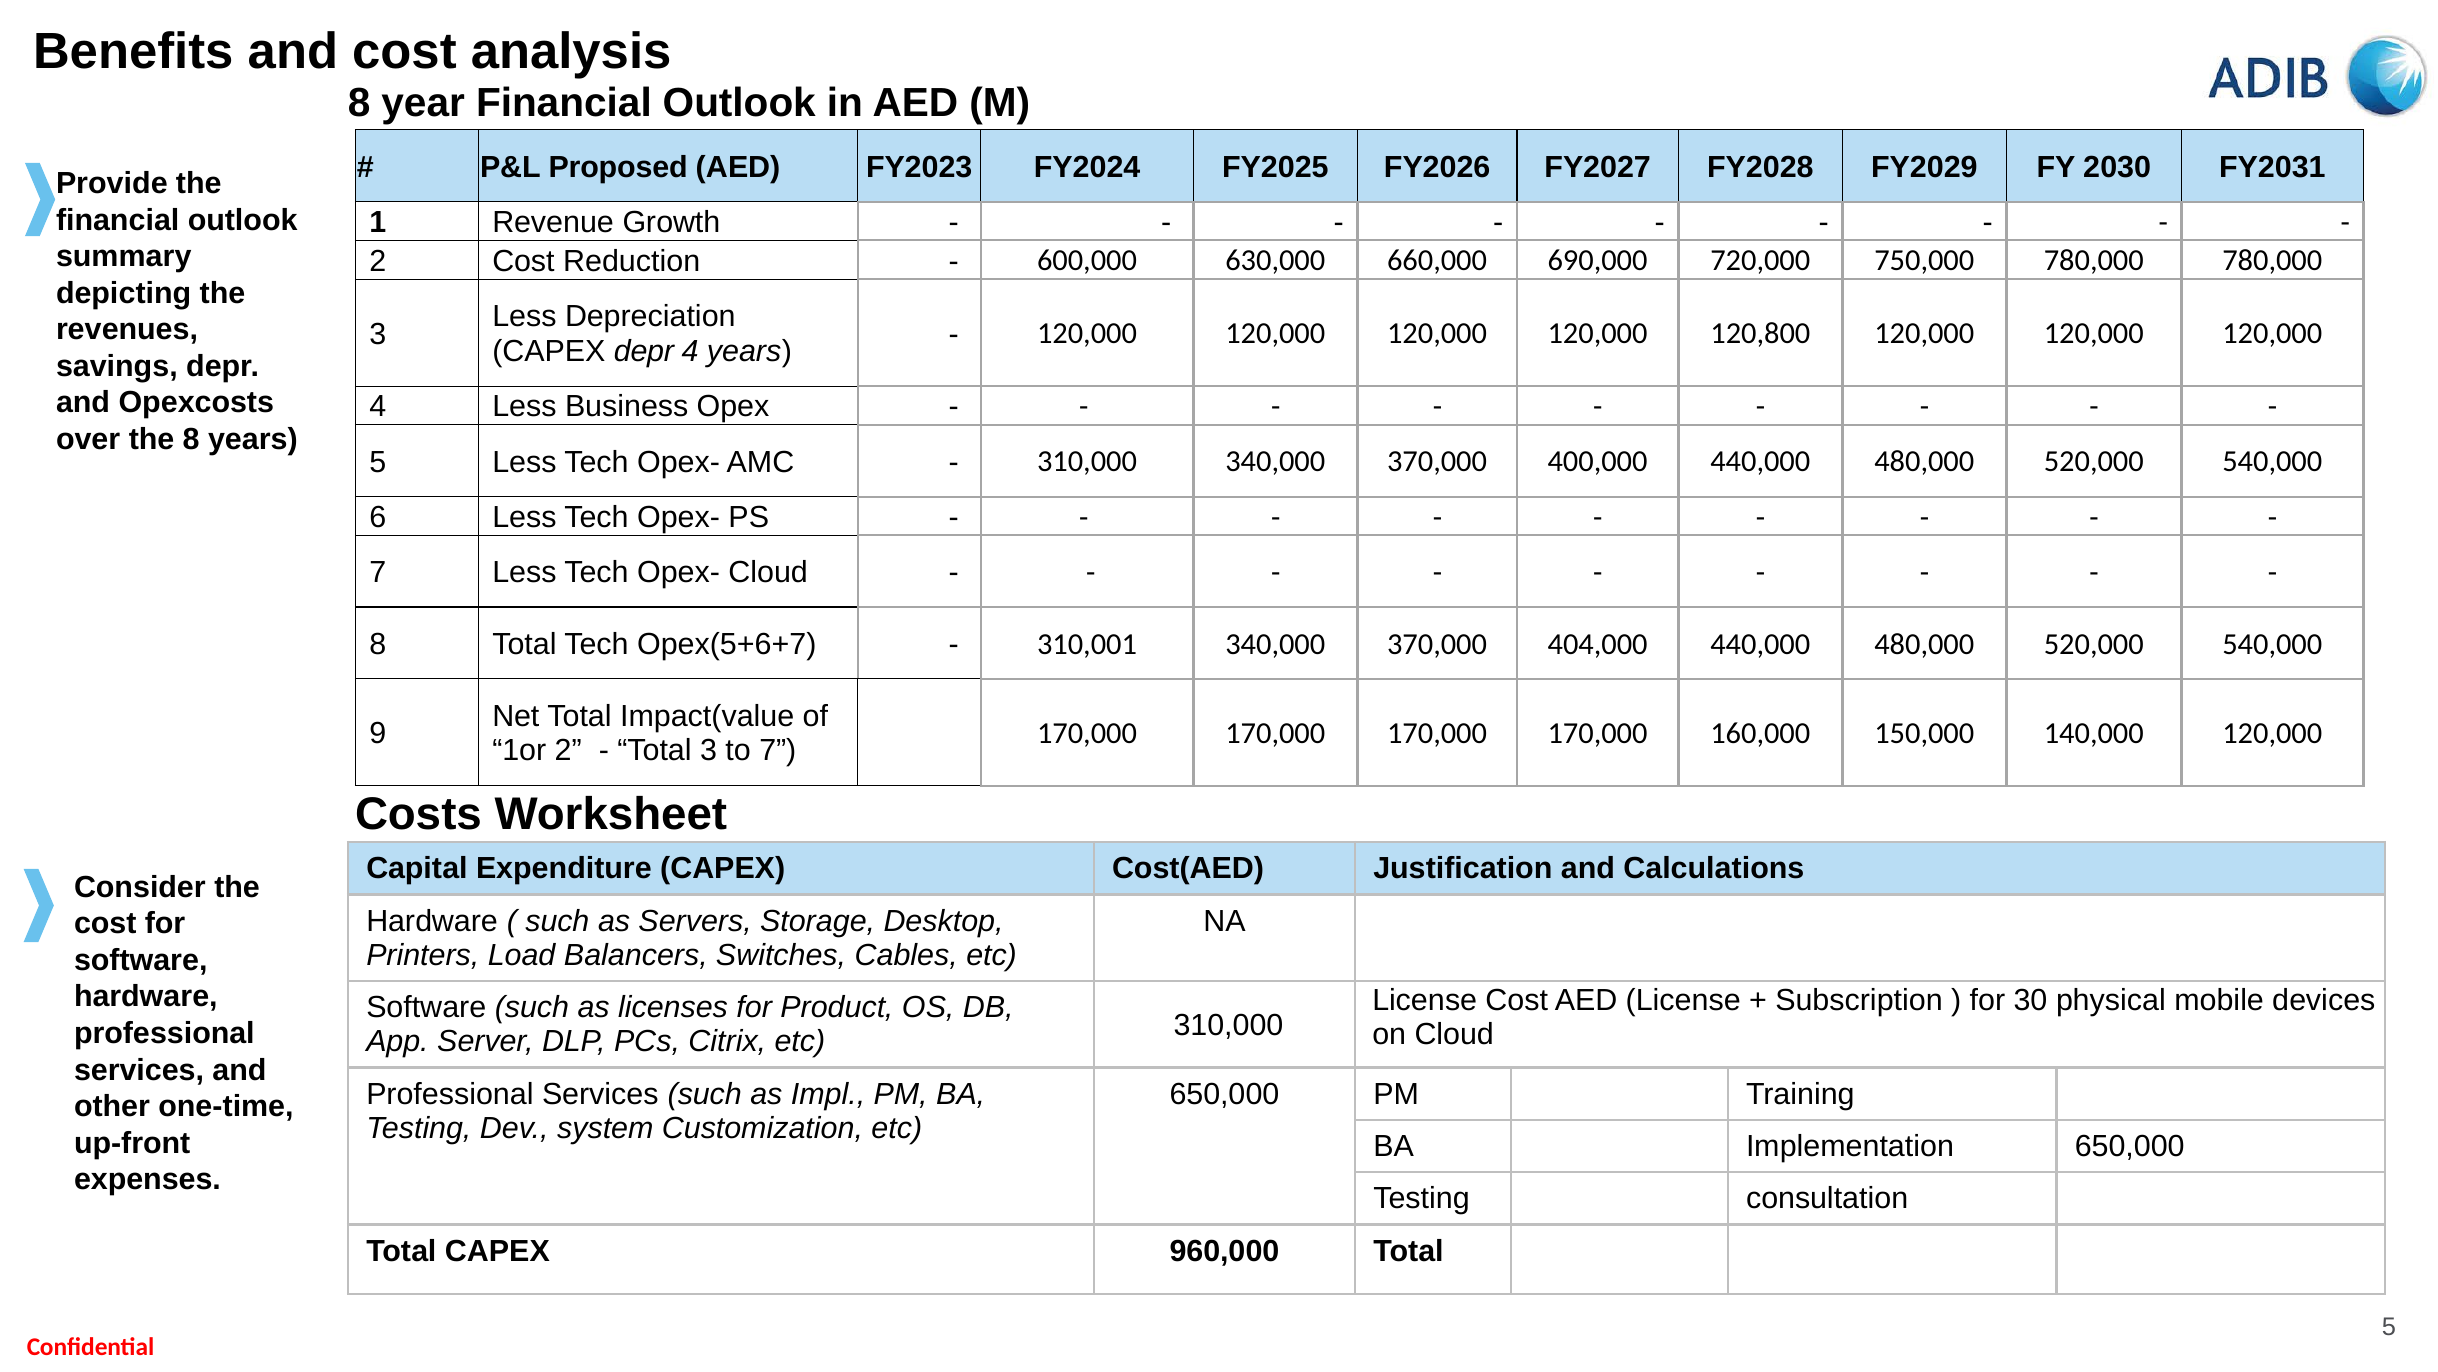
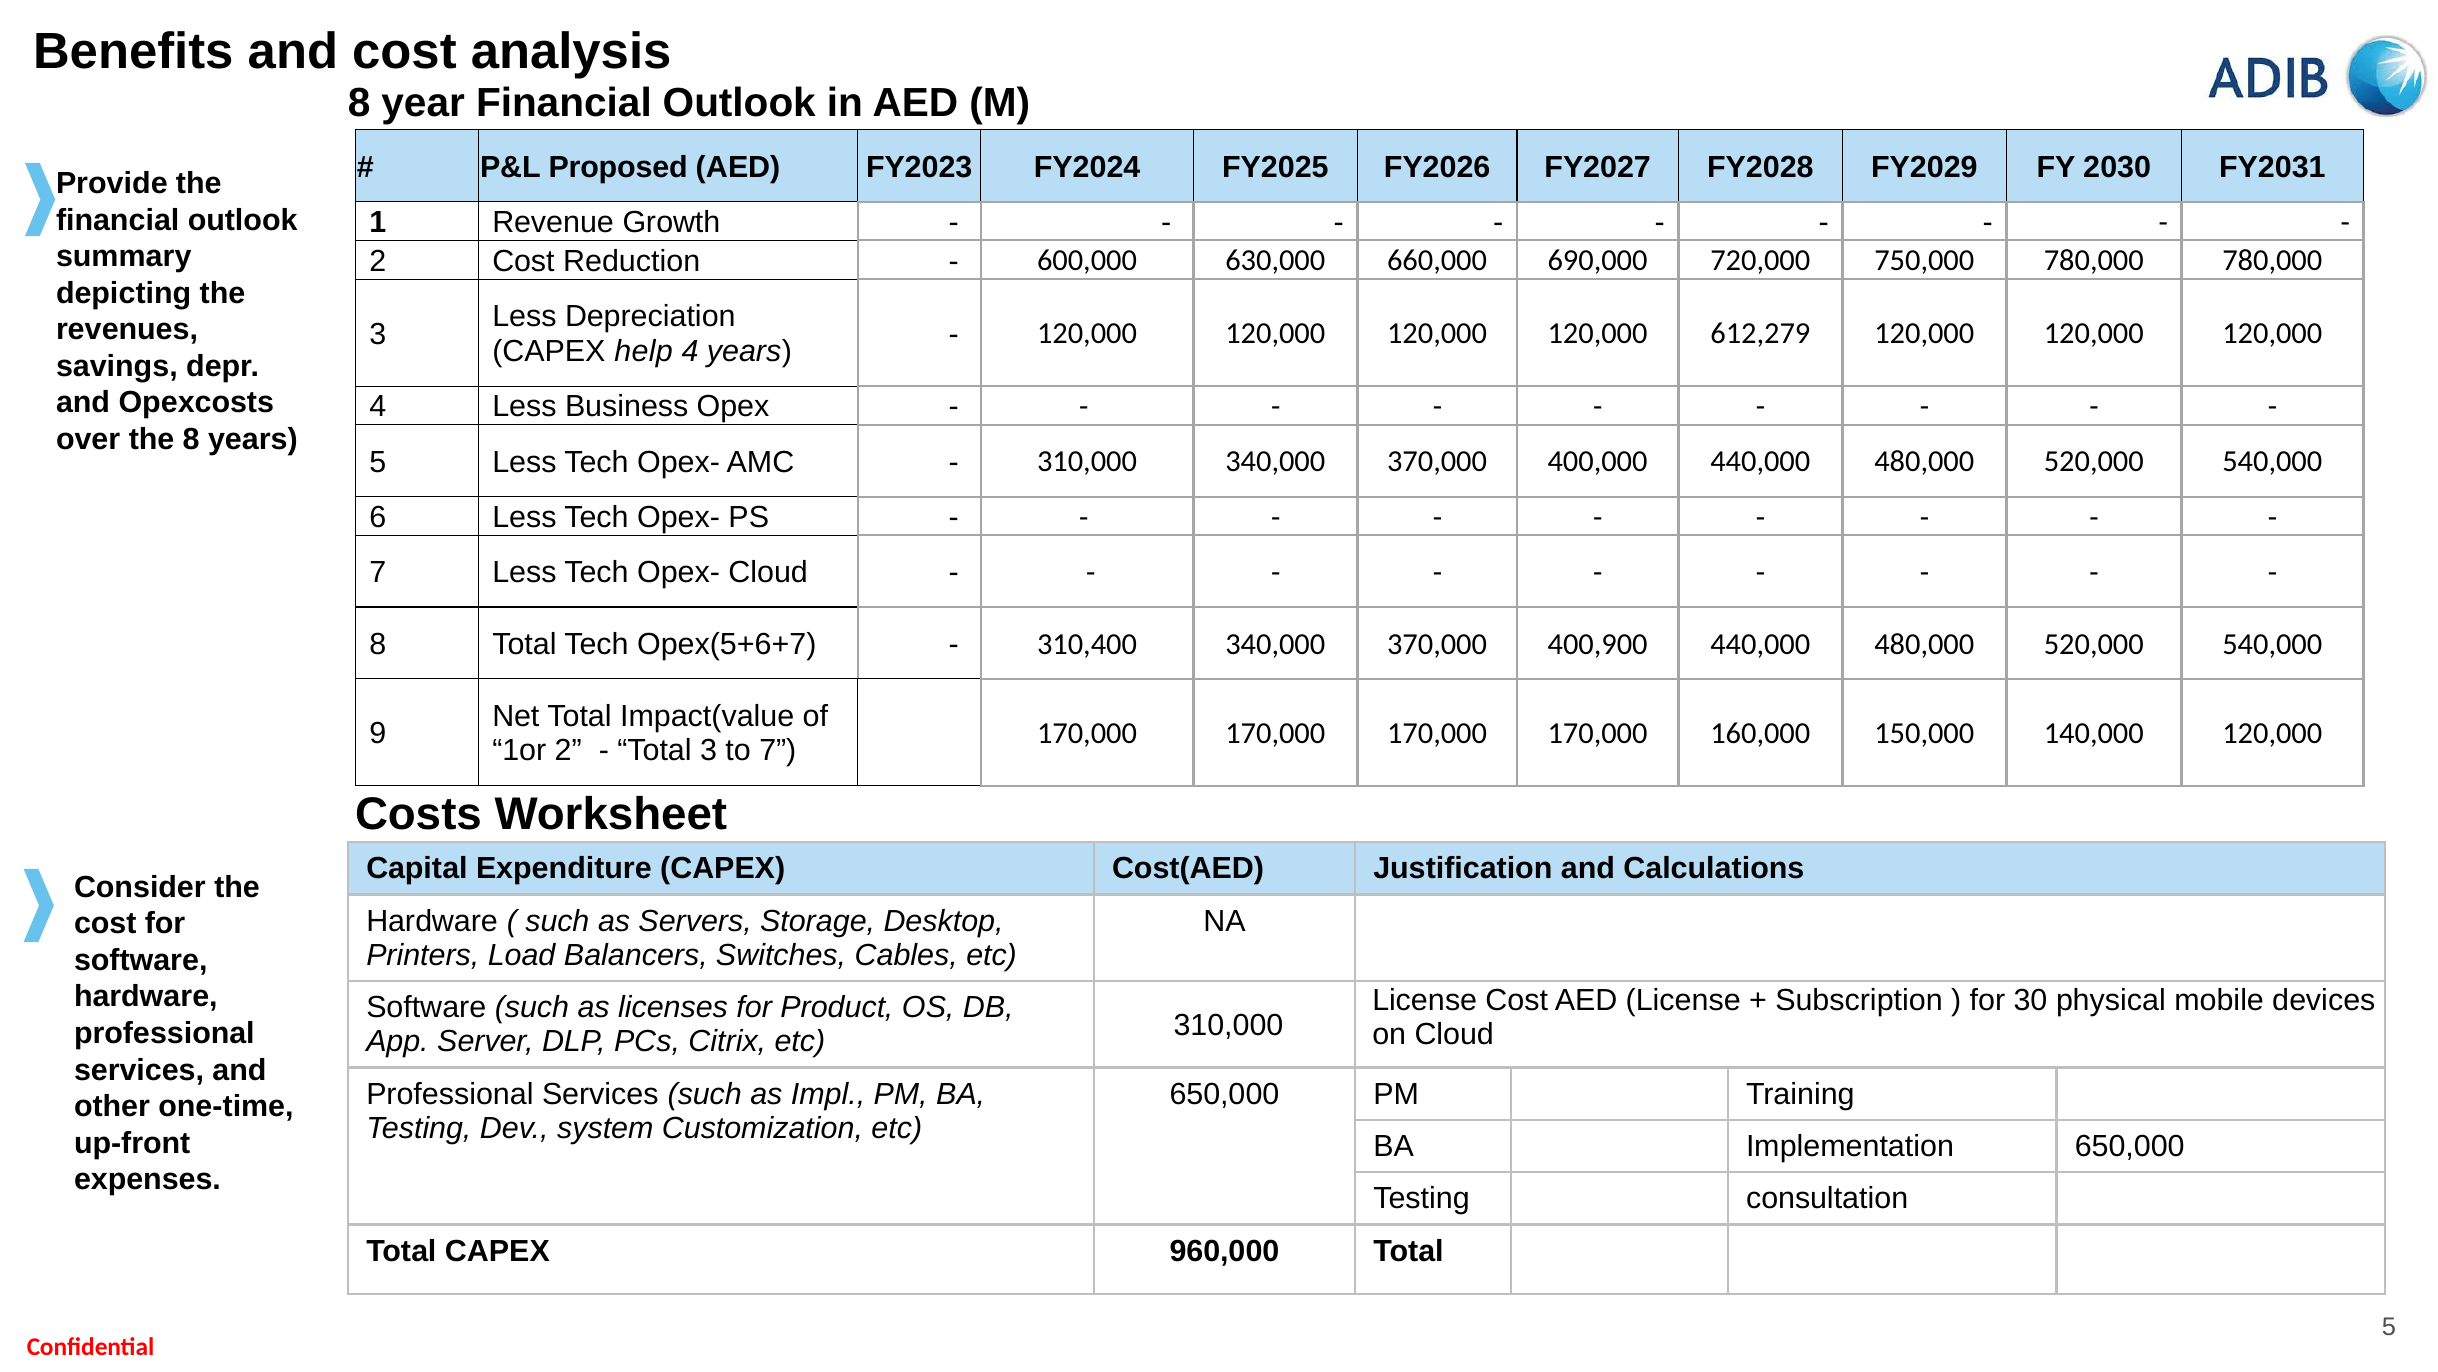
120,800: 120,800 -> 612,279
CAPEX depr: depr -> help
310,001: 310,001 -> 310,400
404,000: 404,000 -> 400,900
